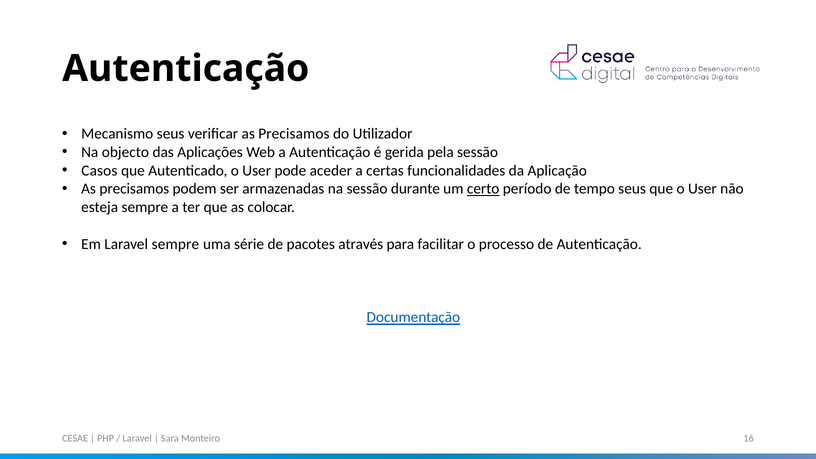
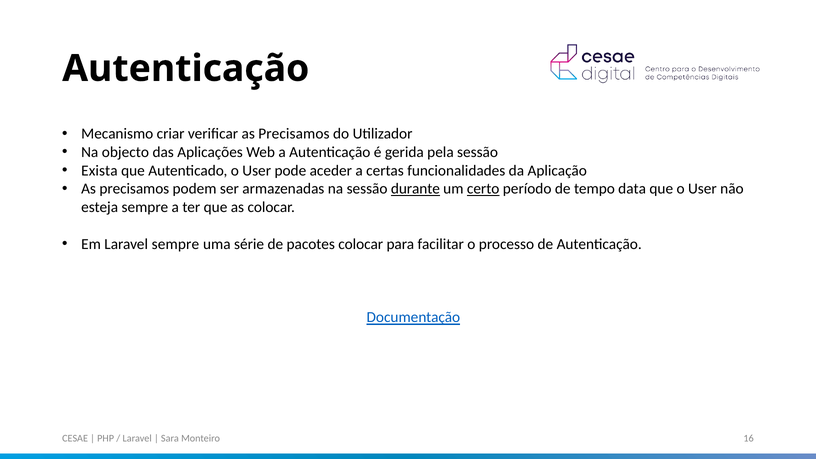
Mecanismo seus: seus -> criar
Casos: Casos -> Exista
durante underline: none -> present
tempo seus: seus -> data
pacotes através: através -> colocar
